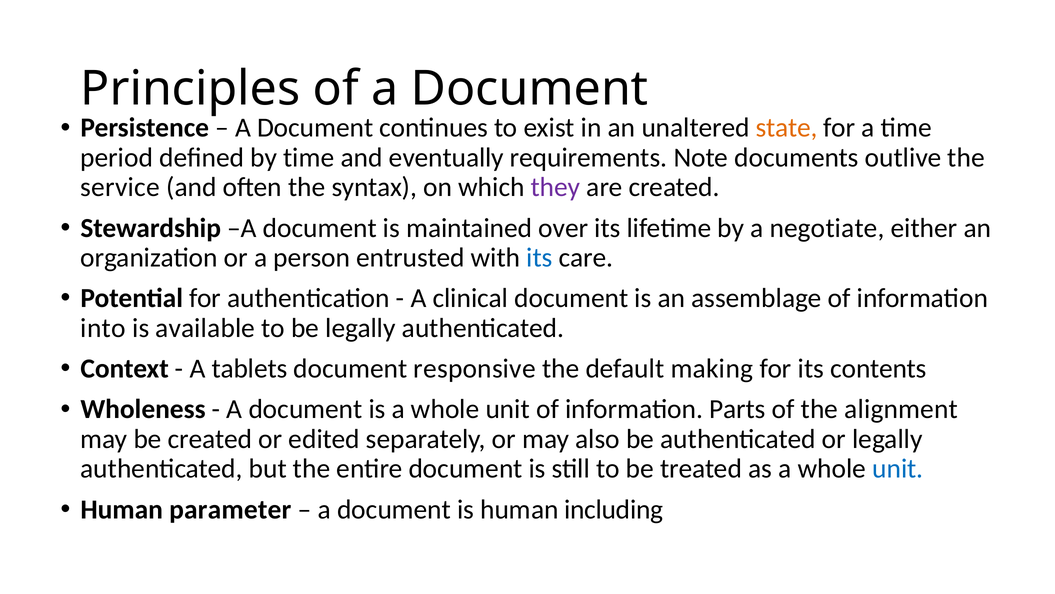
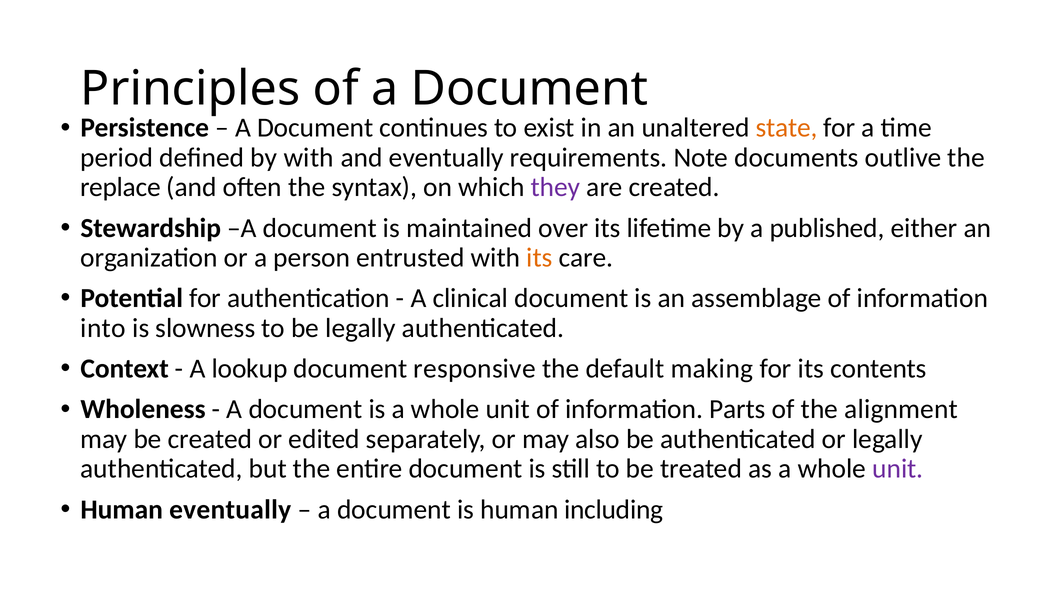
by time: time -> with
service: service -> replace
negotiate: negotiate -> published
its at (540, 257) colour: blue -> orange
available: available -> slowness
tablets: tablets -> lookup
unit at (898, 468) colour: blue -> purple
Human parameter: parameter -> eventually
